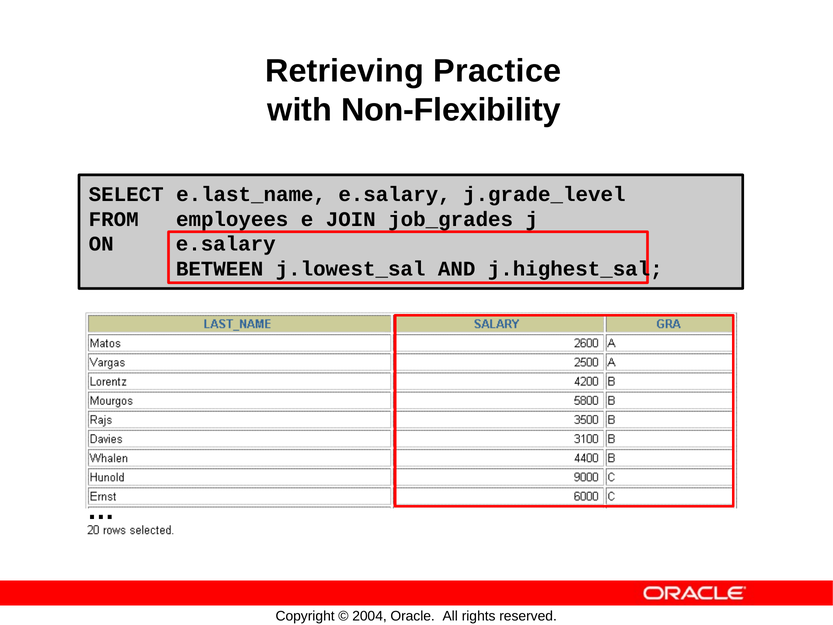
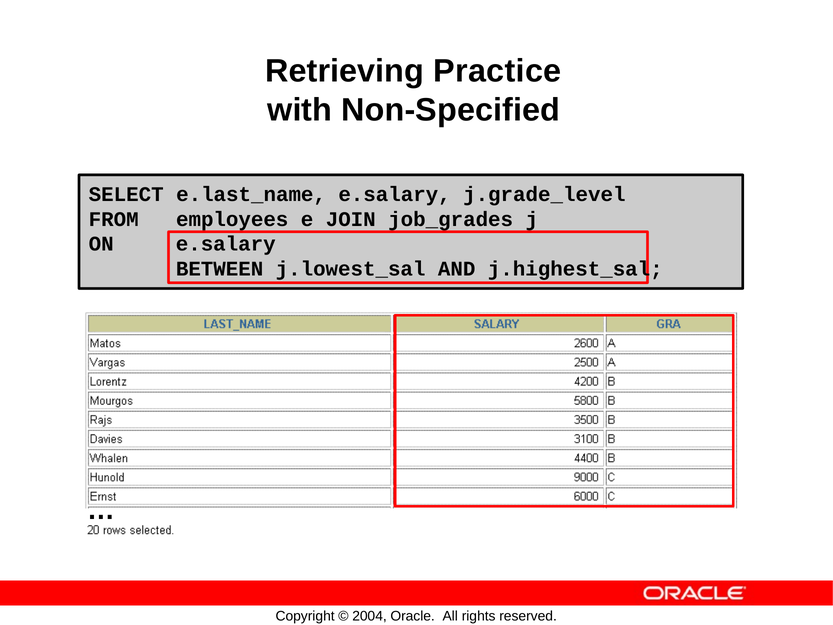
Non-Flexibility: Non-Flexibility -> Non-Specified
